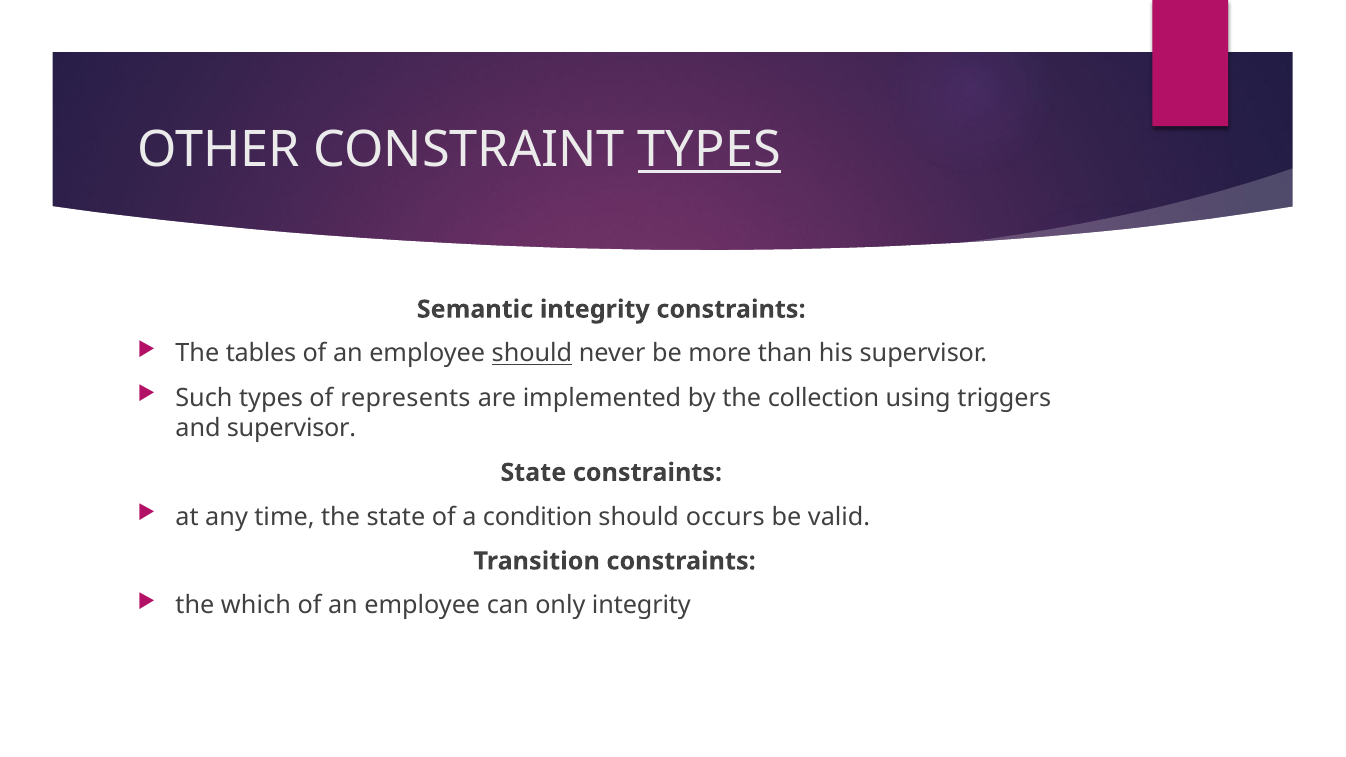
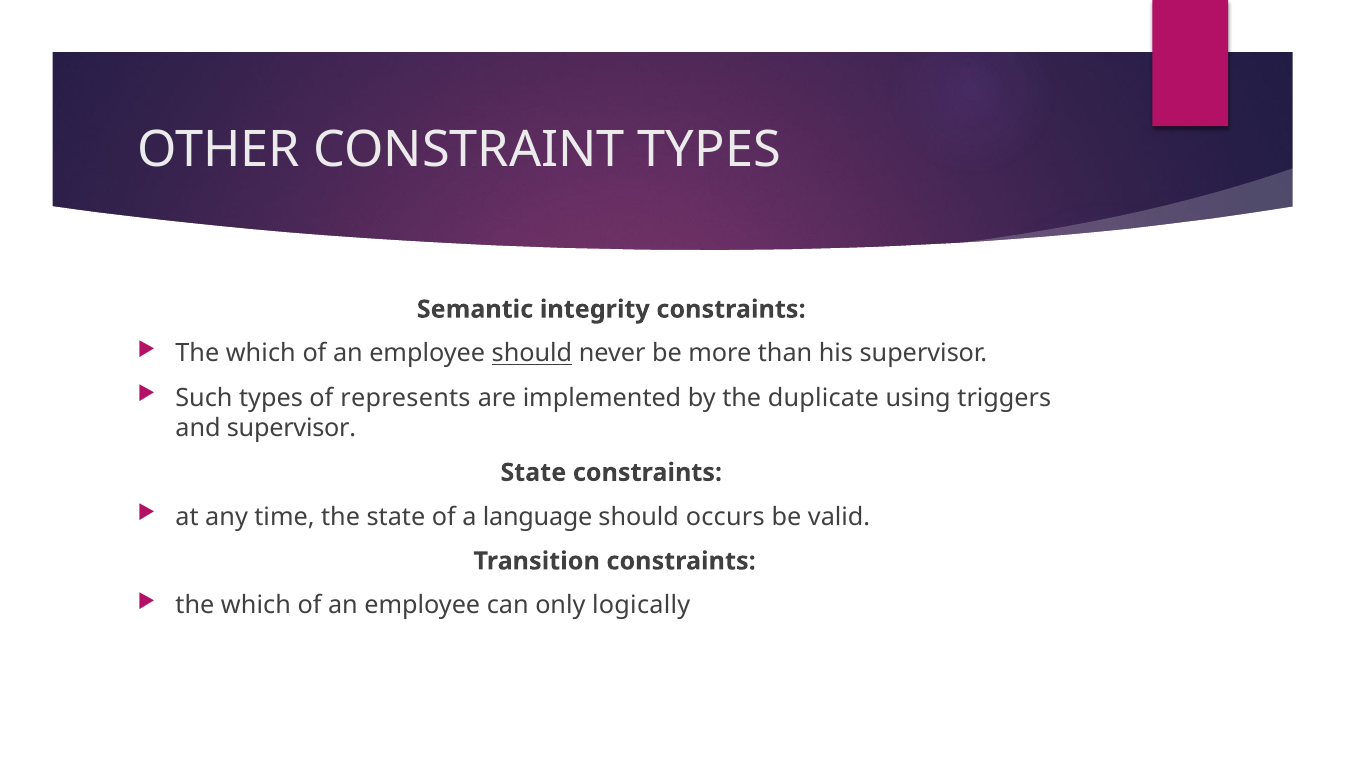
TYPES at (709, 150) underline: present -> none
tables at (261, 354): tables -> which
collection: collection -> duplicate
condition: condition -> language
only integrity: integrity -> logically
